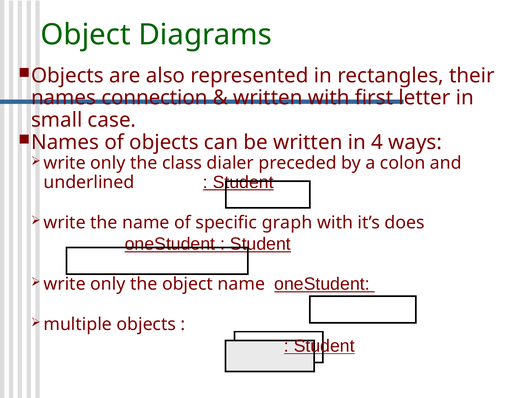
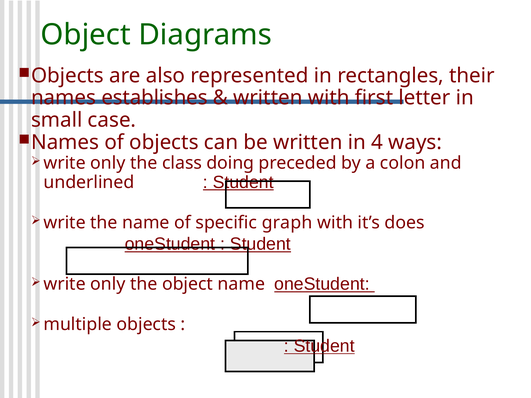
connection: connection -> establishes
dialer: dialer -> doing
